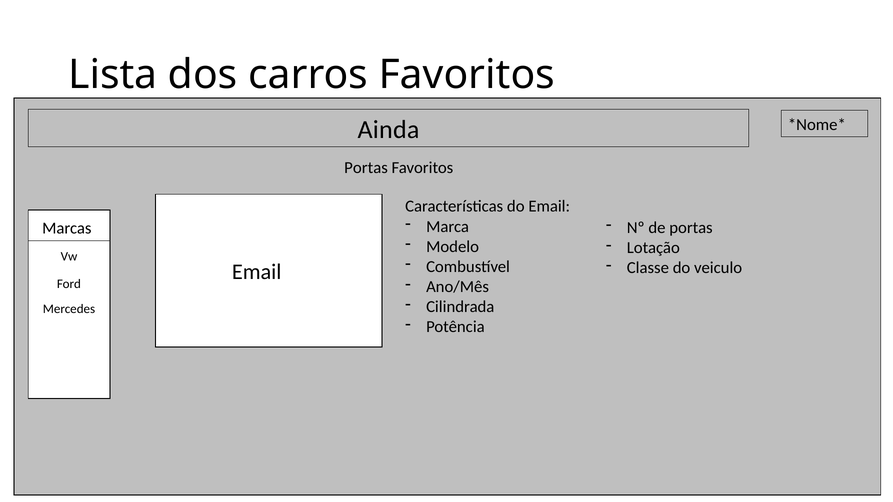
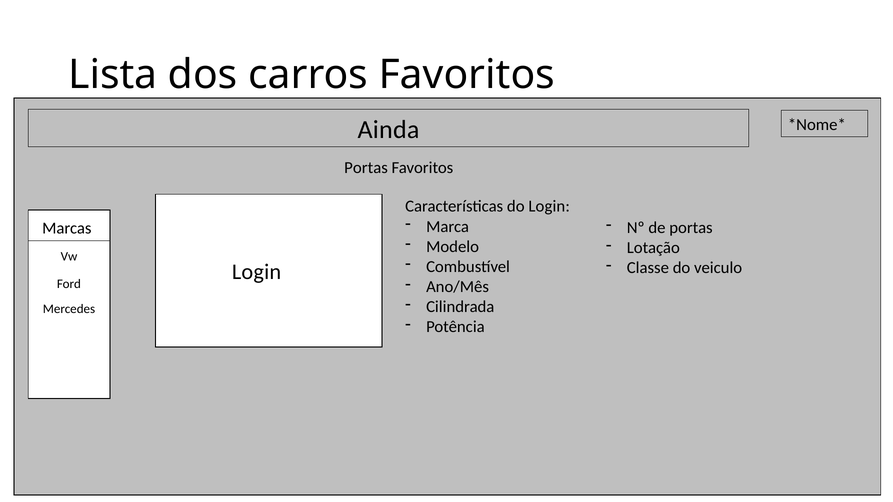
do Email: Email -> Login
Email at (257, 272): Email -> Login
